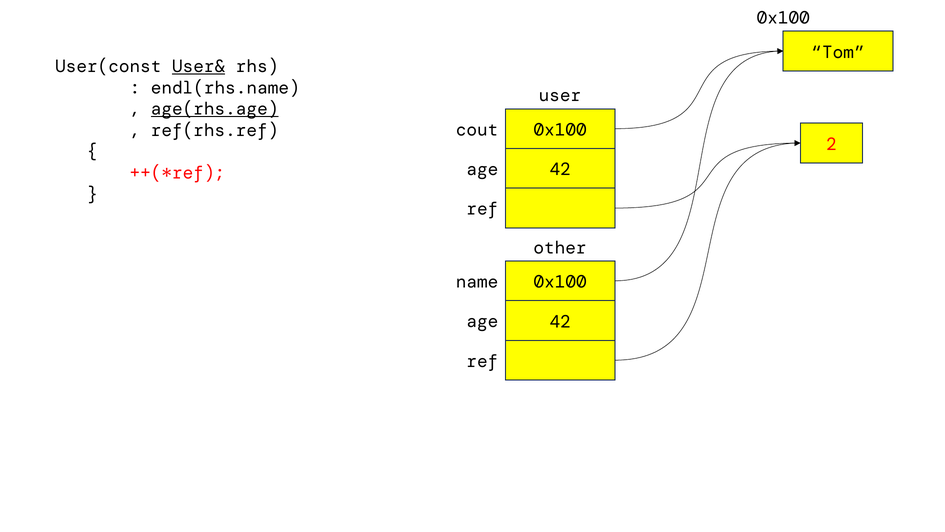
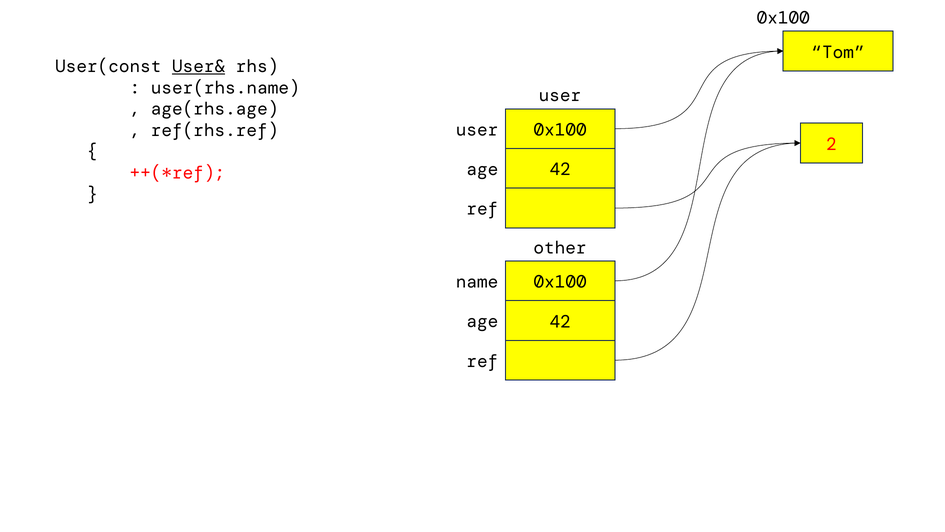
endl(rhs.name: endl(rhs.name -> user(rhs.name
age(rhs.age underline: present -> none
cout at (477, 130): cout -> user
